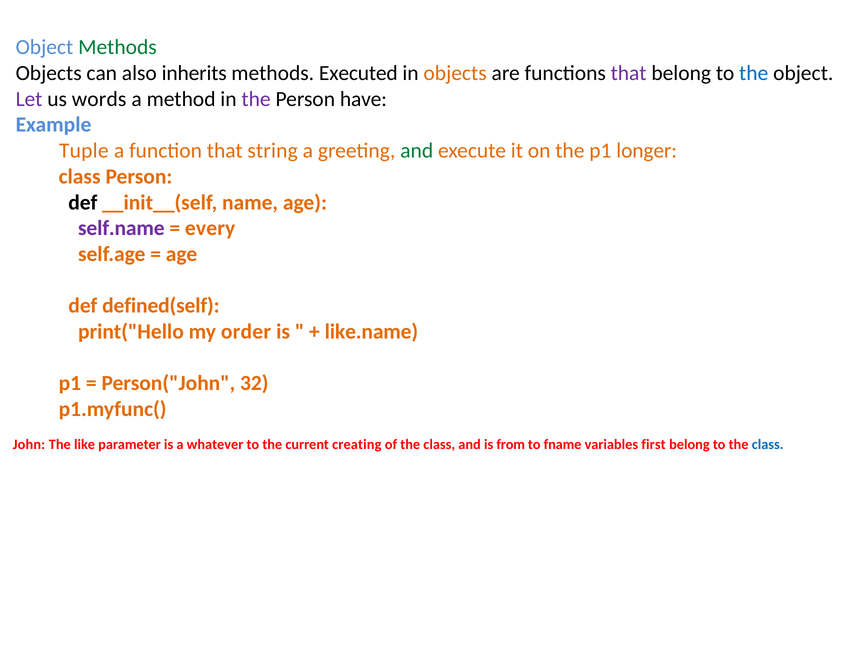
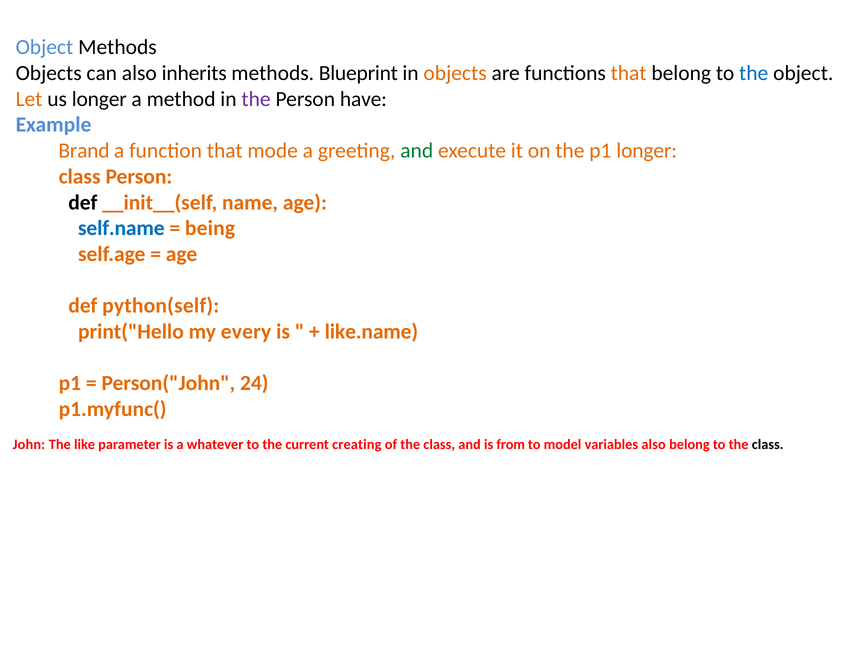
Methods at (117, 47) colour: green -> black
Executed: Executed -> Blueprint
that at (629, 73) colour: purple -> orange
Let colour: purple -> orange
us words: words -> longer
Tuple: Tuple -> Brand
string: string -> mode
self.name colour: purple -> blue
every: every -> being
defined(self: defined(self -> python(self
order: order -> every
32: 32 -> 24
fname: fname -> model
variables first: first -> also
class at (768, 444) colour: blue -> black
